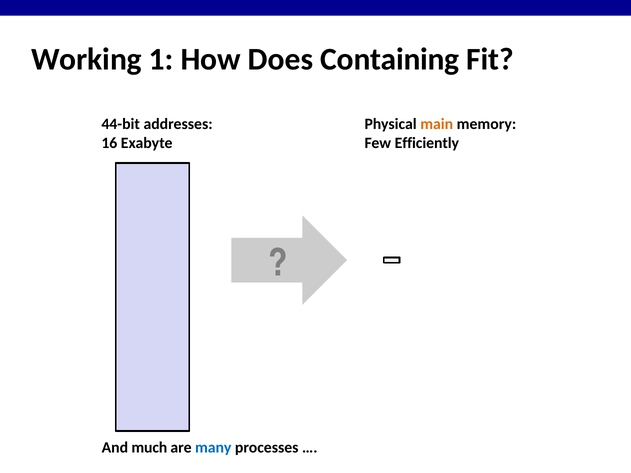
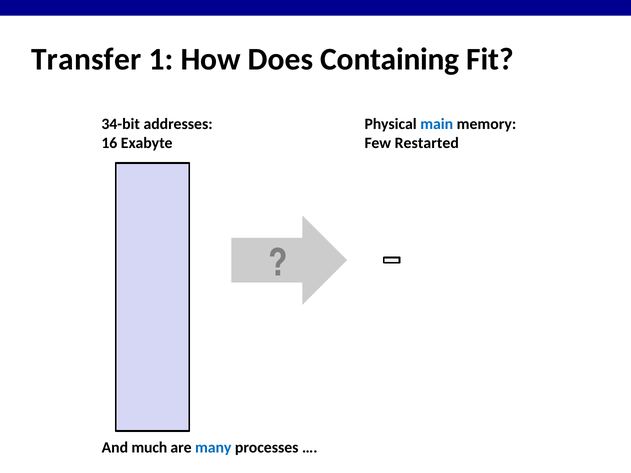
Working: Working -> Transfer
44-bit: 44-bit -> 34-bit
main colour: orange -> blue
Efficiently: Efficiently -> Restarted
